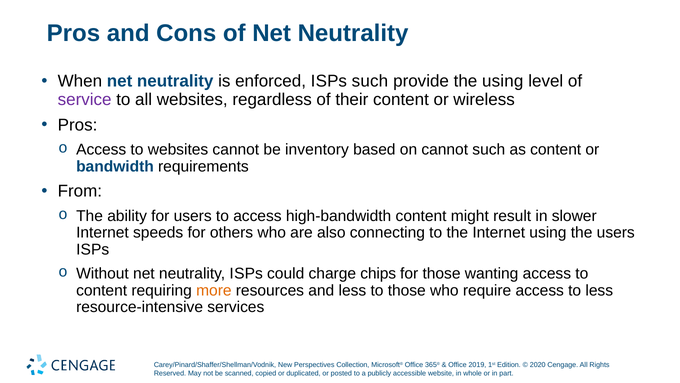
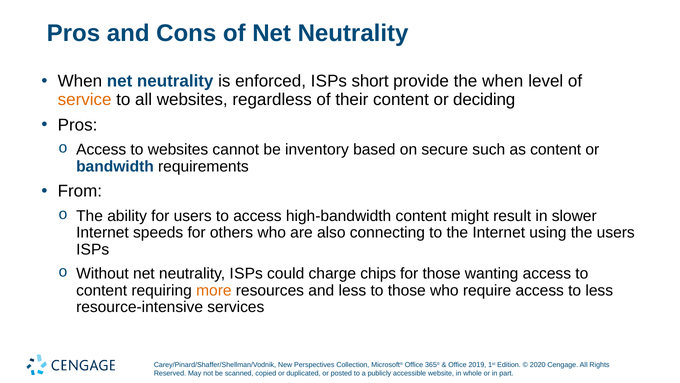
Ps such: such -> short
the using: using -> when
service colour: purple -> orange
wireless: wireless -> deciding
on cannot: cannot -> secure
